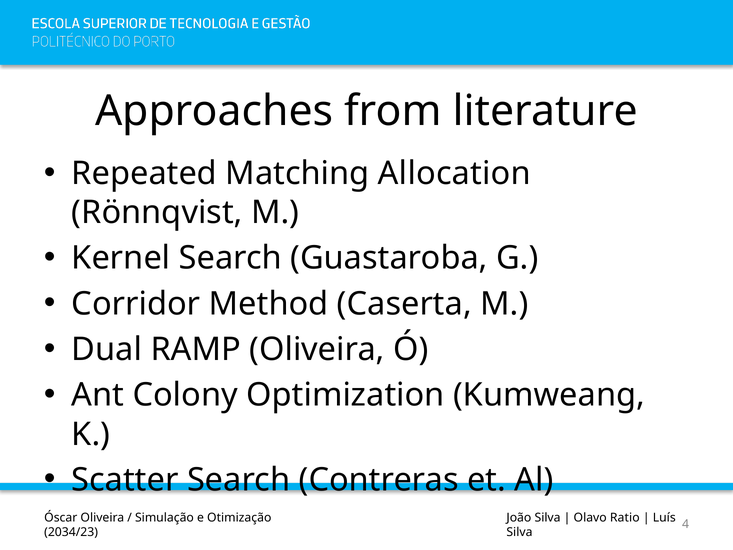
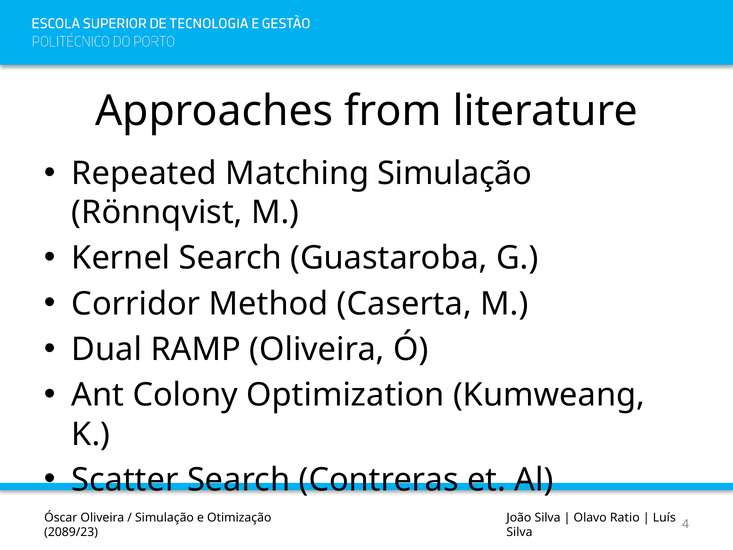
Matching Allocation: Allocation -> Simulação
2034/23: 2034/23 -> 2089/23
